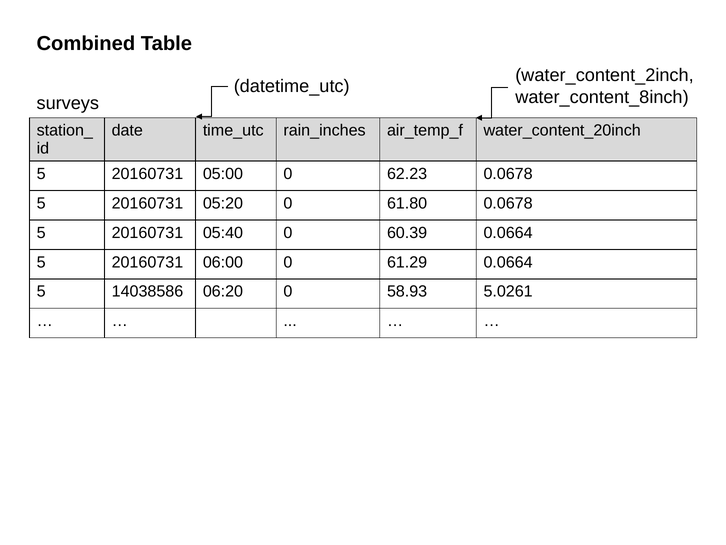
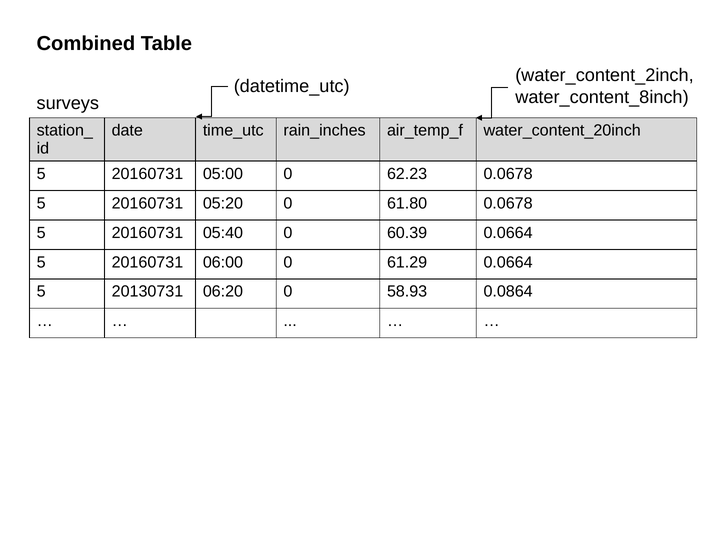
14038586: 14038586 -> 20130731
5.0261: 5.0261 -> 0.0864
